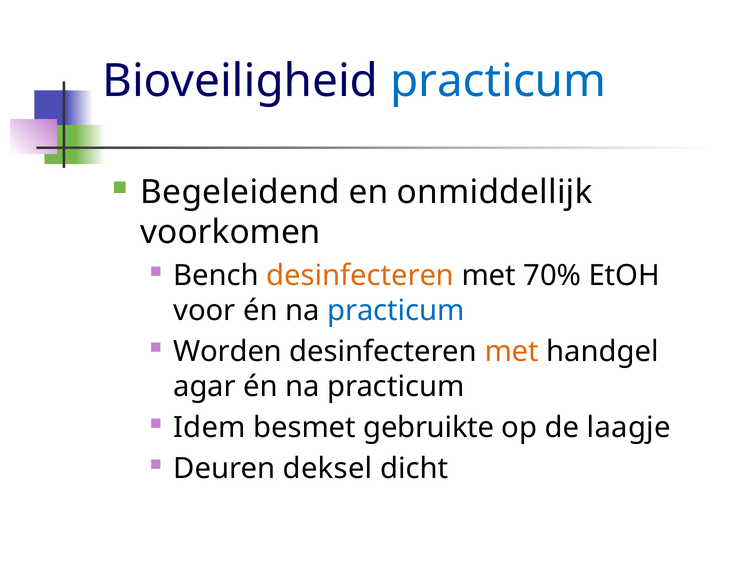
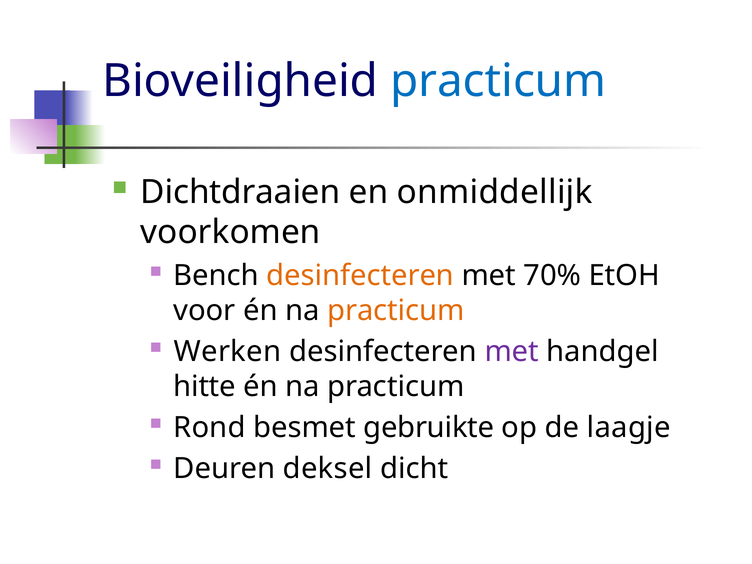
Begeleidend: Begeleidend -> Dichtdraaien
practicum at (396, 311) colour: blue -> orange
Worden: Worden -> Werken
met at (512, 352) colour: orange -> purple
agar: agar -> hitte
Idem: Idem -> Rond
